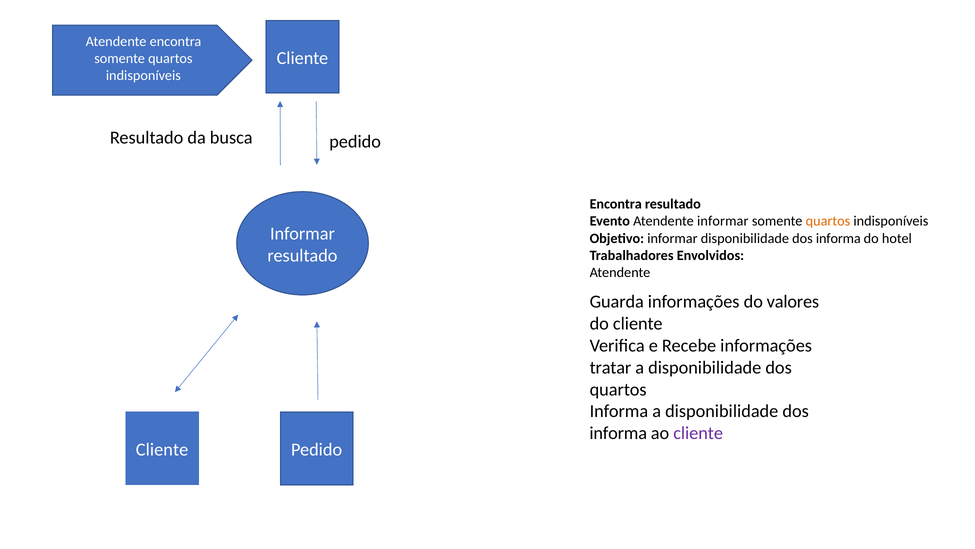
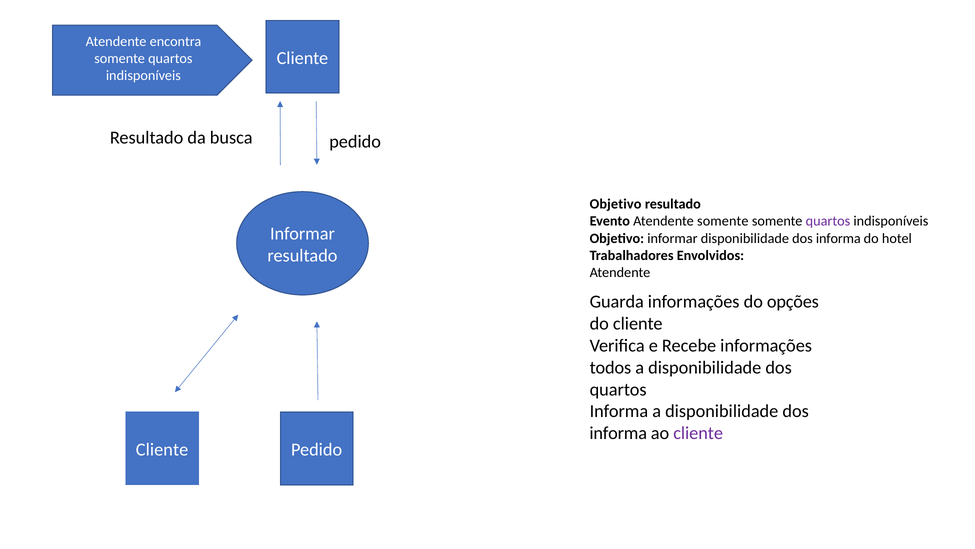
Encontra at (616, 204): Encontra -> Objetivo
Atendente informar: informar -> somente
quartos at (828, 221) colour: orange -> purple
valores: valores -> opções
tratar: tratar -> todos
